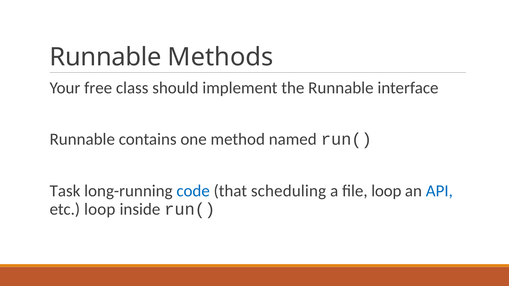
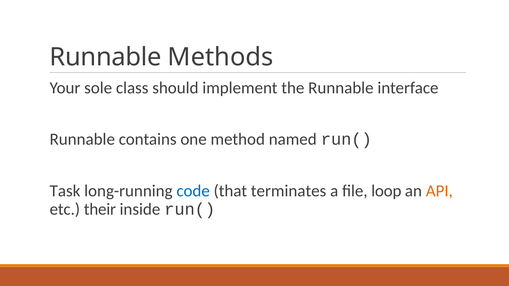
free: free -> sole
scheduling: scheduling -> terminates
API colour: blue -> orange
etc loop: loop -> their
